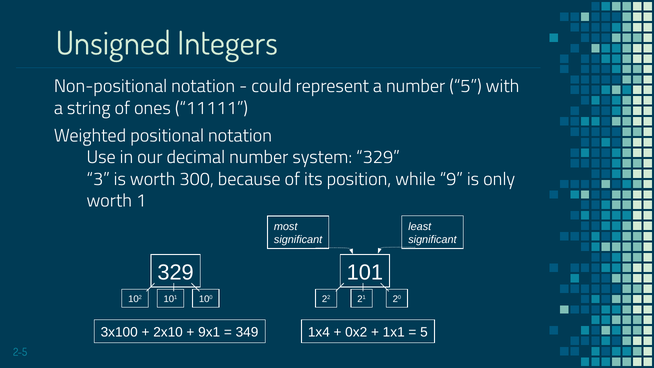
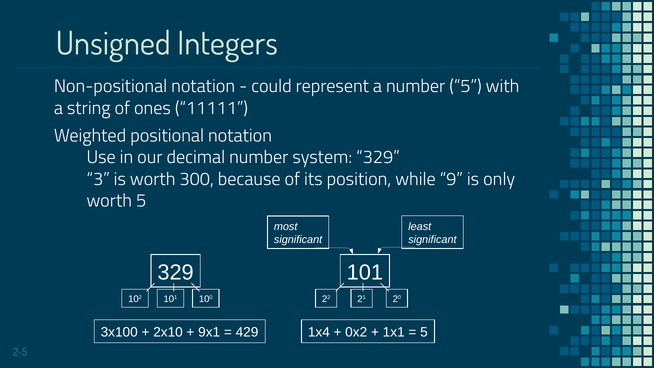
worth 1: 1 -> 5
349: 349 -> 429
